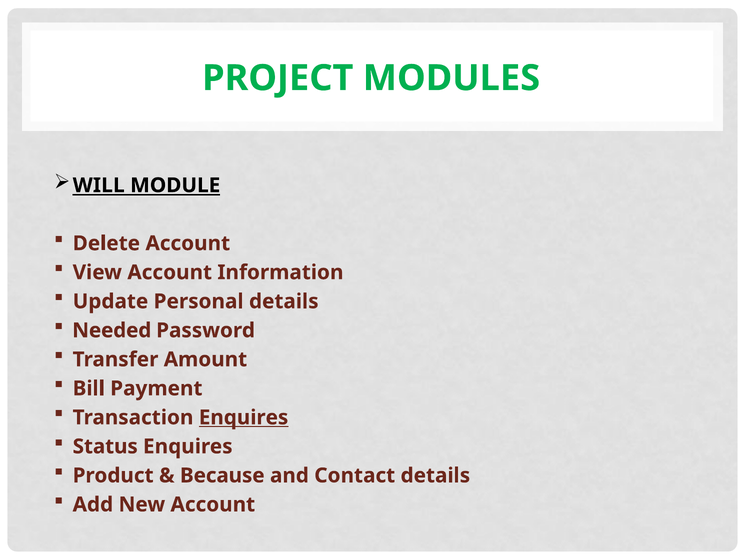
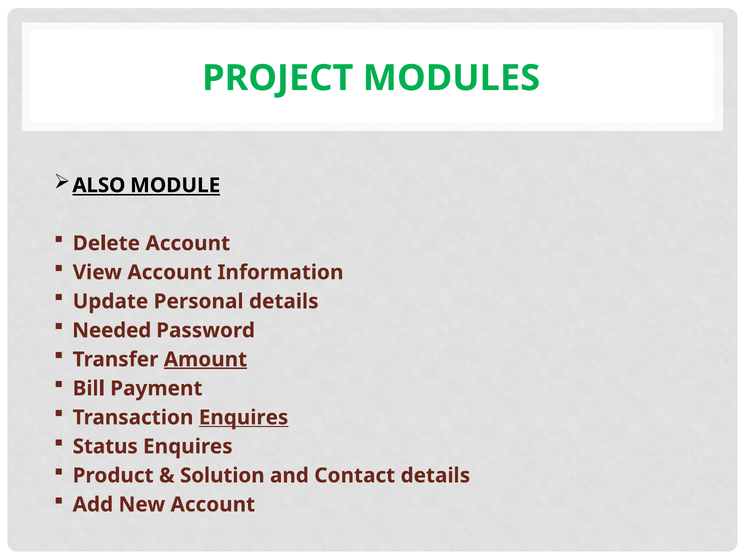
WILL: WILL -> ALSO
Amount underline: none -> present
Because: Because -> Solution
